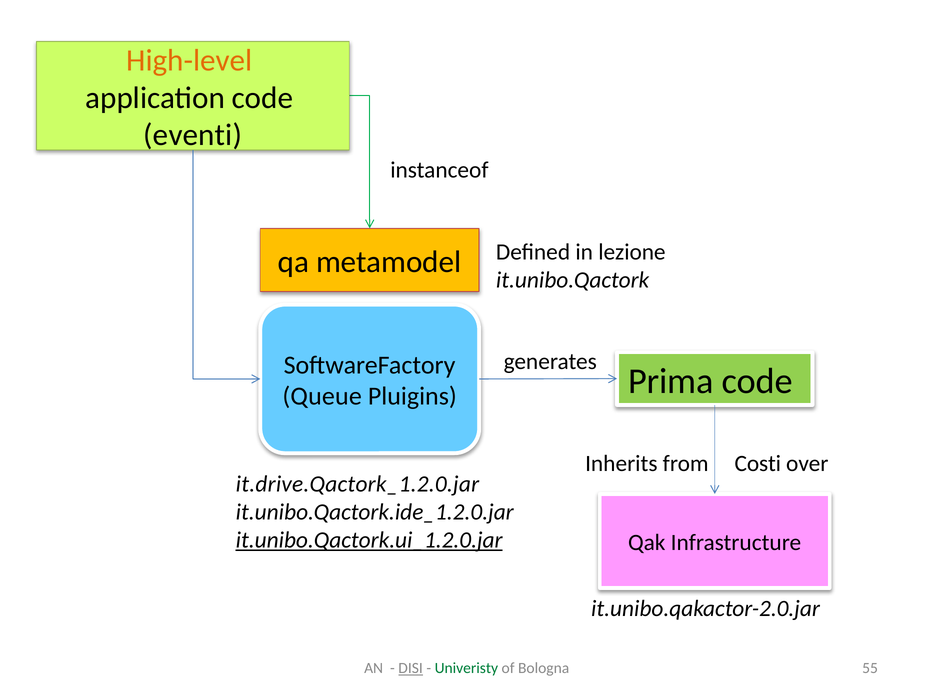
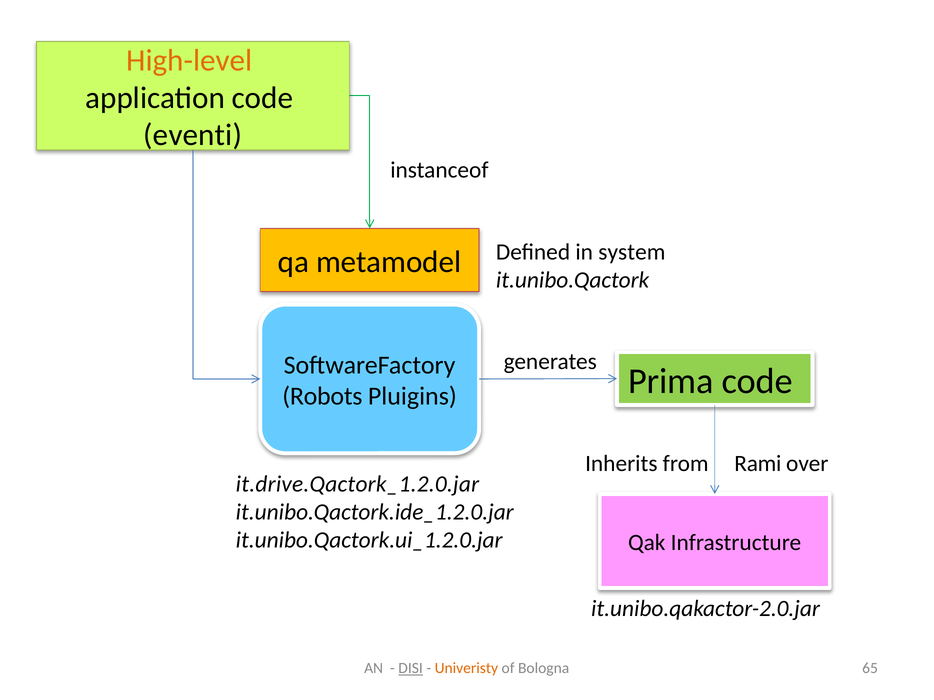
lezione: lezione -> system
Queue: Queue -> Robots
Costi: Costi -> Rami
it.unibo.Qactork.ui_1.2.0.jar underline: present -> none
Univeristy colour: green -> orange
55: 55 -> 65
